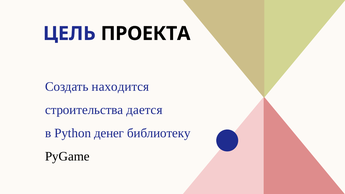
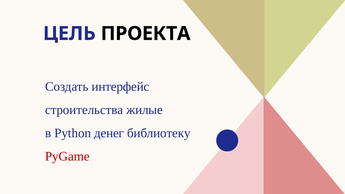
находится: находится -> интерфейс
дается: дается -> жилые
PyGame colour: black -> red
